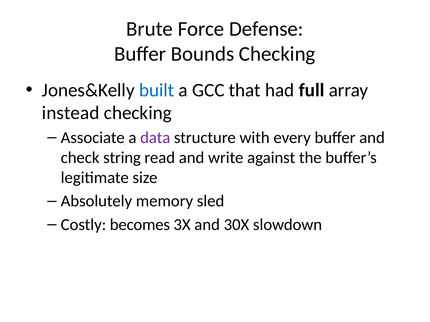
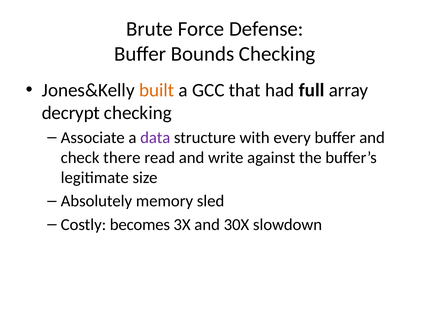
built colour: blue -> orange
instead: instead -> decrypt
string: string -> there
